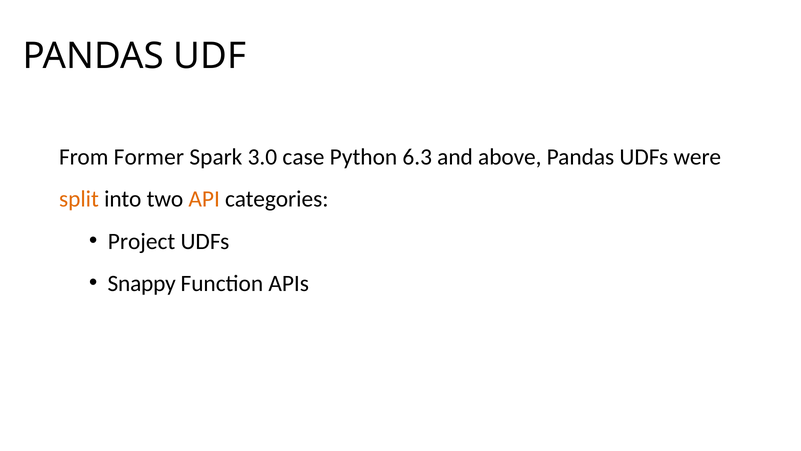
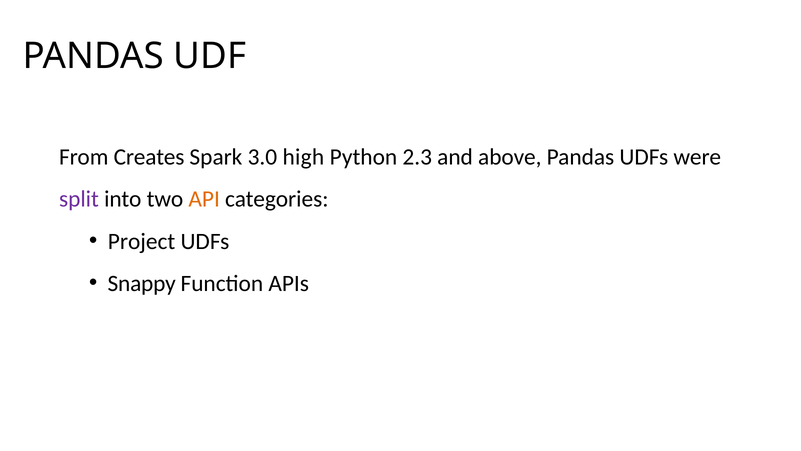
Former: Former -> Creates
case: case -> high
6.3: 6.3 -> 2.3
split colour: orange -> purple
